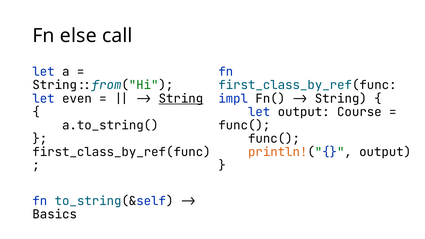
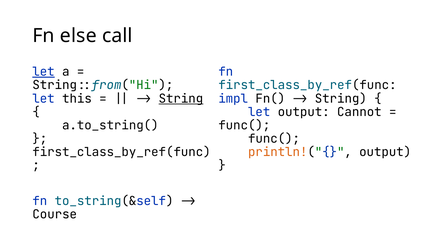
let at (44, 72) underline: none -> present
even: even -> this
Course: Course -> Cannot
Basics: Basics -> Course
